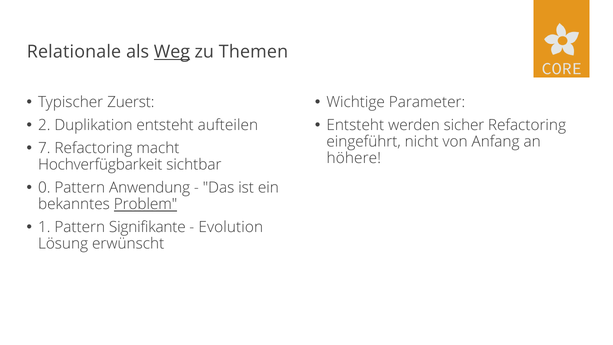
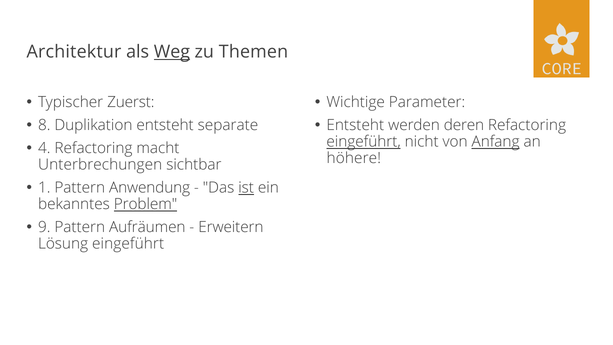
Relationale: Relationale -> Architektur
2: 2 -> 8
aufteilen: aufteilen -> separate
sicher: sicher -> deren
eingeführt at (364, 142) underline: none -> present
Anfang underline: none -> present
7: 7 -> 4
Hochverfügbarkeit: Hochverfügbarkeit -> Unterbrechungen
0: 0 -> 1
ist underline: none -> present
1: 1 -> 9
Signifikante: Signifikante -> Aufräumen
Evolution: Evolution -> Erweitern
Lösung erwünscht: erwünscht -> eingeführt
